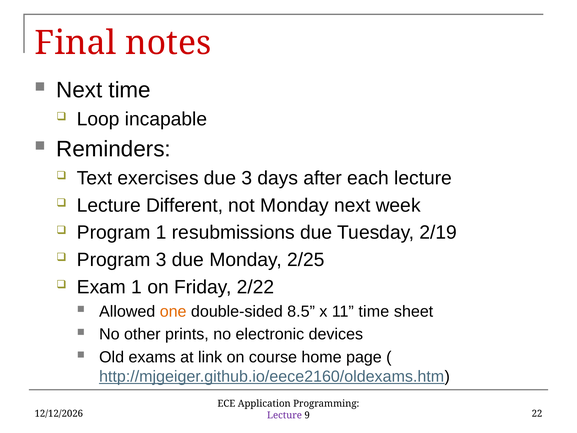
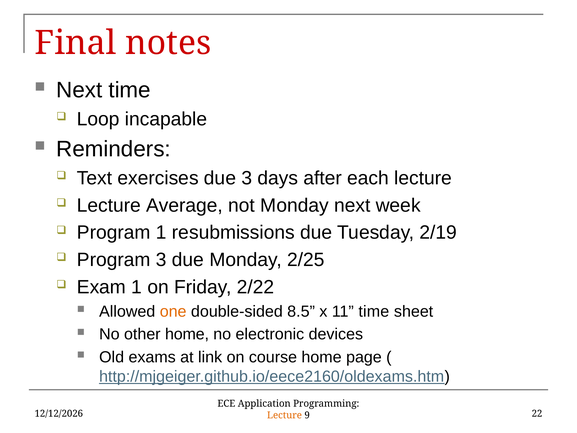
Different: Different -> Average
other prints: prints -> home
Lecture at (284, 415) colour: purple -> orange
